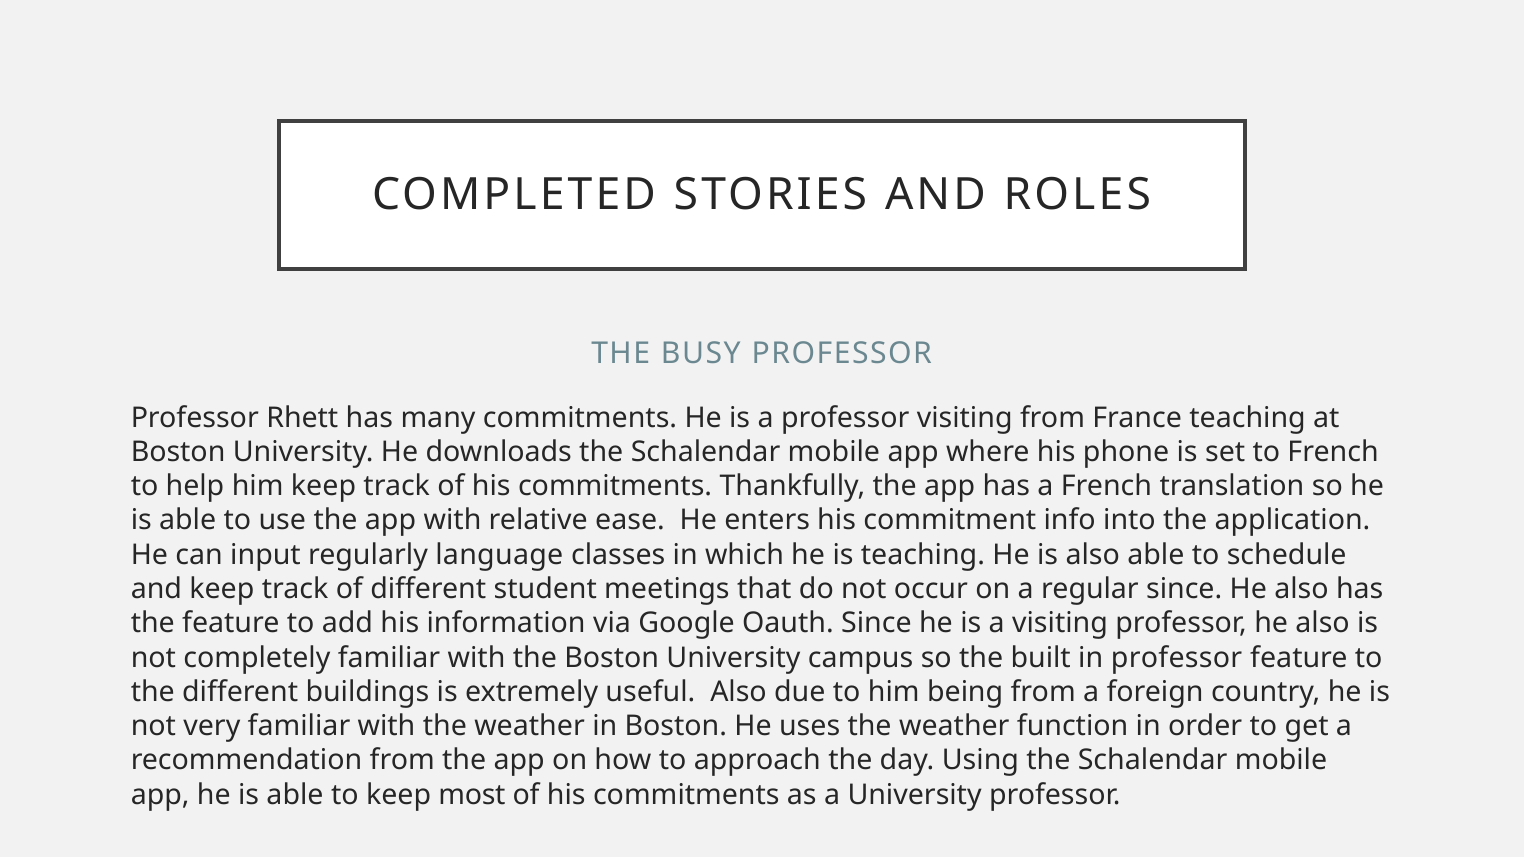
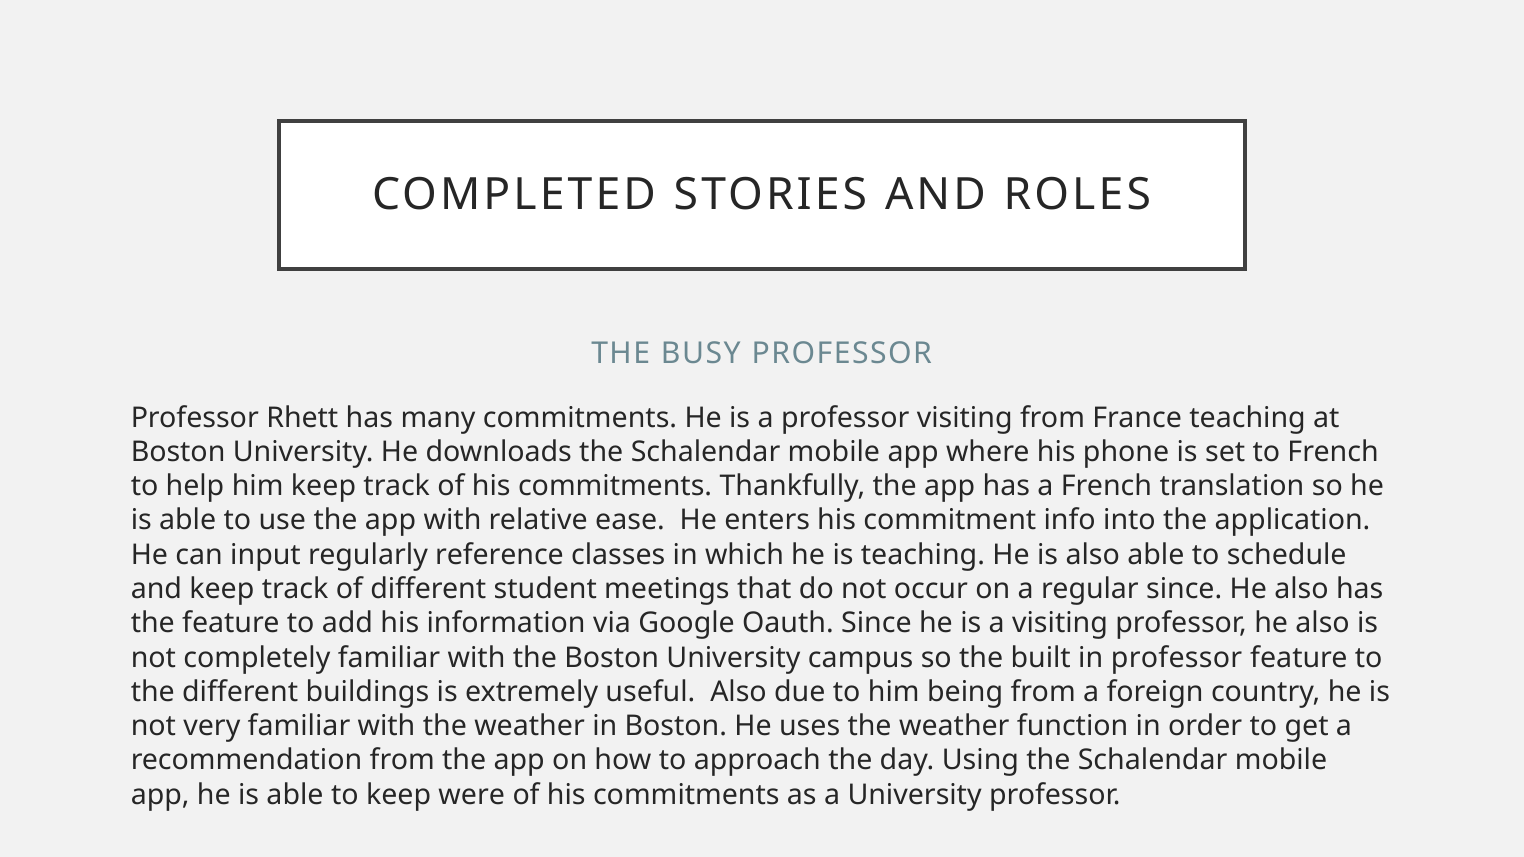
language: language -> reference
most: most -> were
